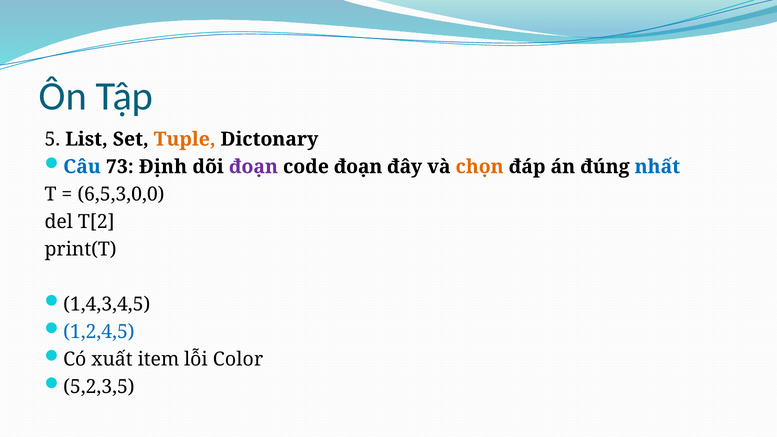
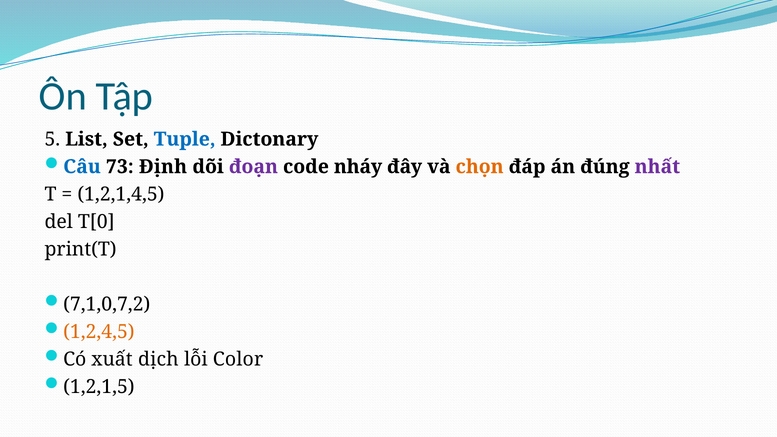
Tuple colour: orange -> blue
code đoạn: đoạn -> nháy
nhất colour: blue -> purple
6,5,3,0,0: 6,5,3,0,0 -> 1,2,1,4,5
T[2: T[2 -> T[0
1,4,3,4,5: 1,4,3,4,5 -> 7,1,0,7,2
1,2,4,5 colour: blue -> orange
item: item -> dịch
5,2,3,5: 5,2,3,5 -> 1,2,1,5
